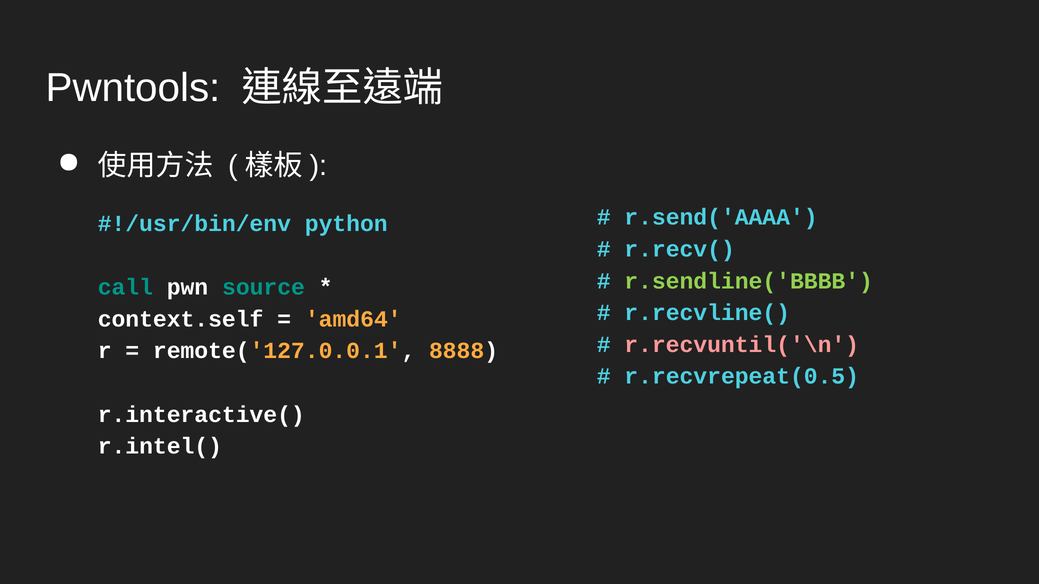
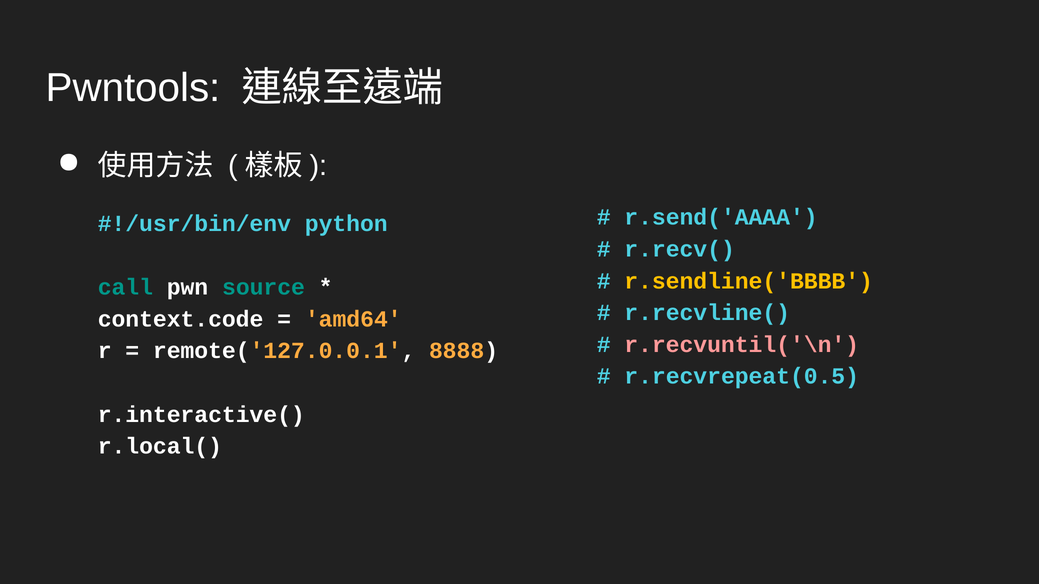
r.sendline('BBBB colour: light green -> yellow
context.self: context.self -> context.code
r.intel(: r.intel( -> r.local(
